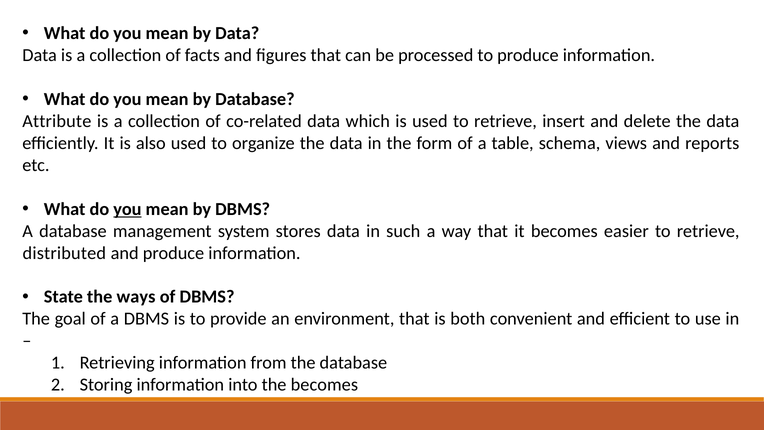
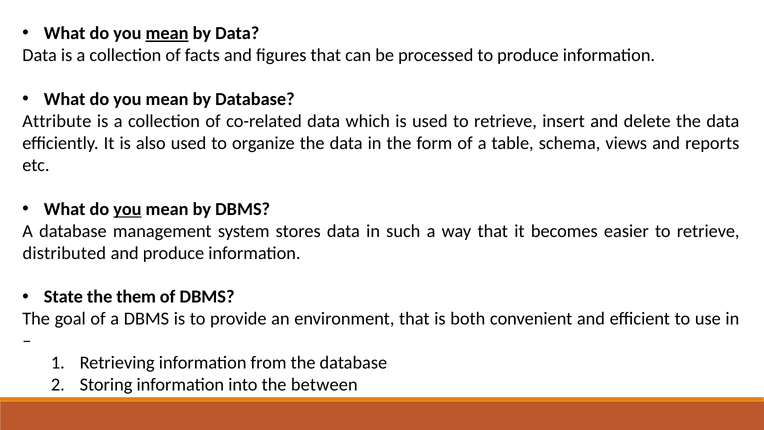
mean at (167, 33) underline: none -> present
ways: ways -> them
the becomes: becomes -> between
